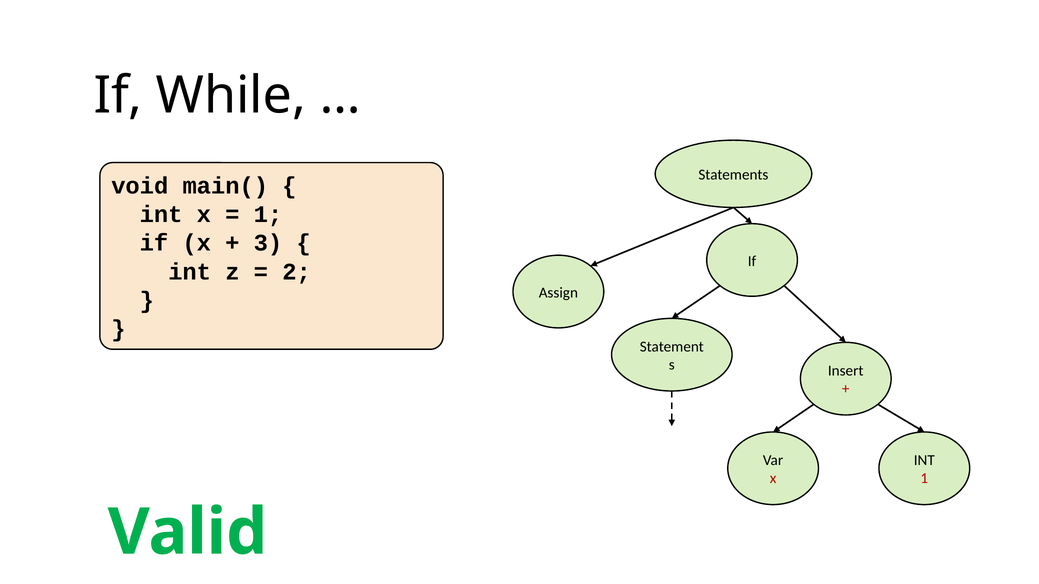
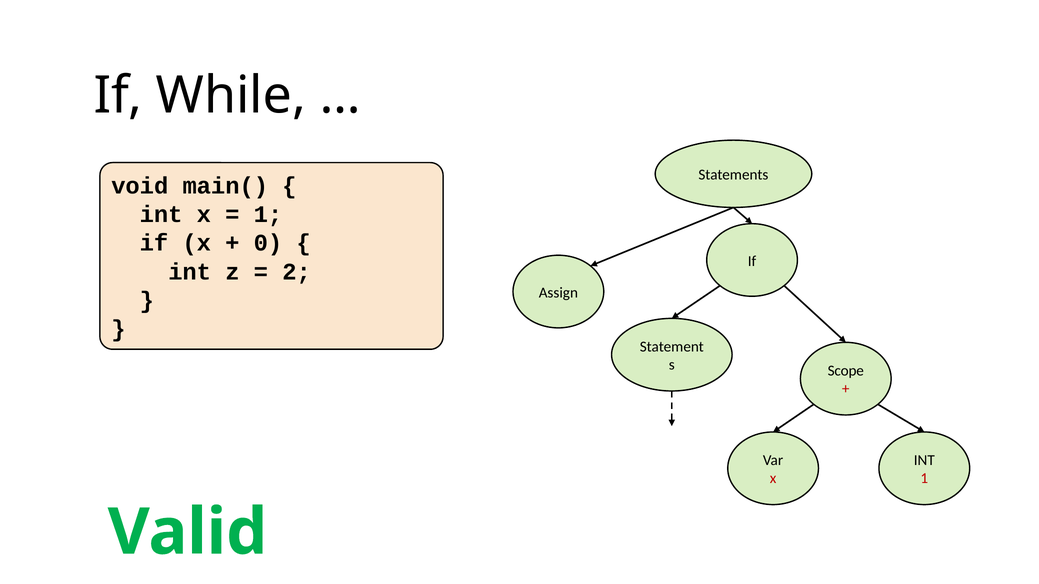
3: 3 -> 0
Insert: Insert -> Scope
